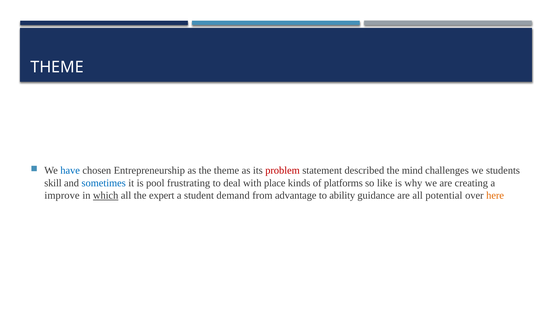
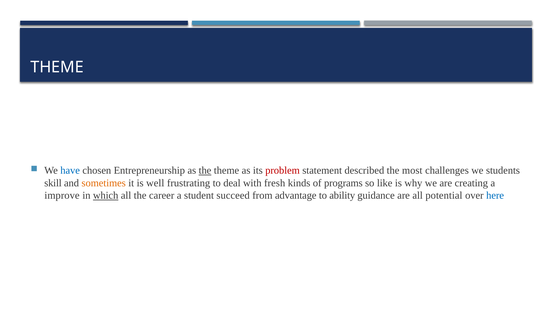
the at (205, 170) underline: none -> present
mind: mind -> most
sometimes colour: blue -> orange
pool: pool -> well
place: place -> fresh
platforms: platforms -> programs
expert: expert -> career
demand: demand -> succeed
here colour: orange -> blue
